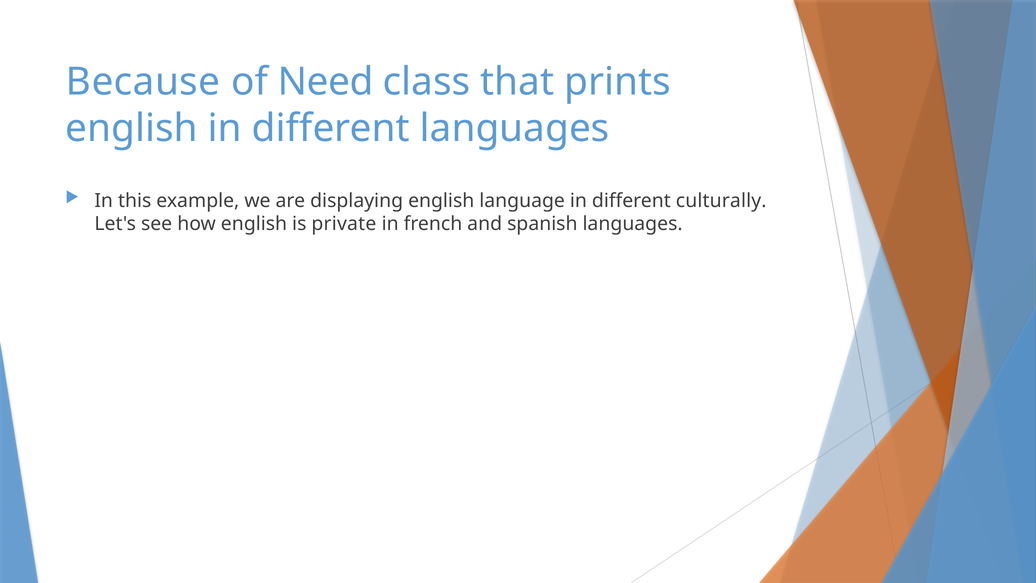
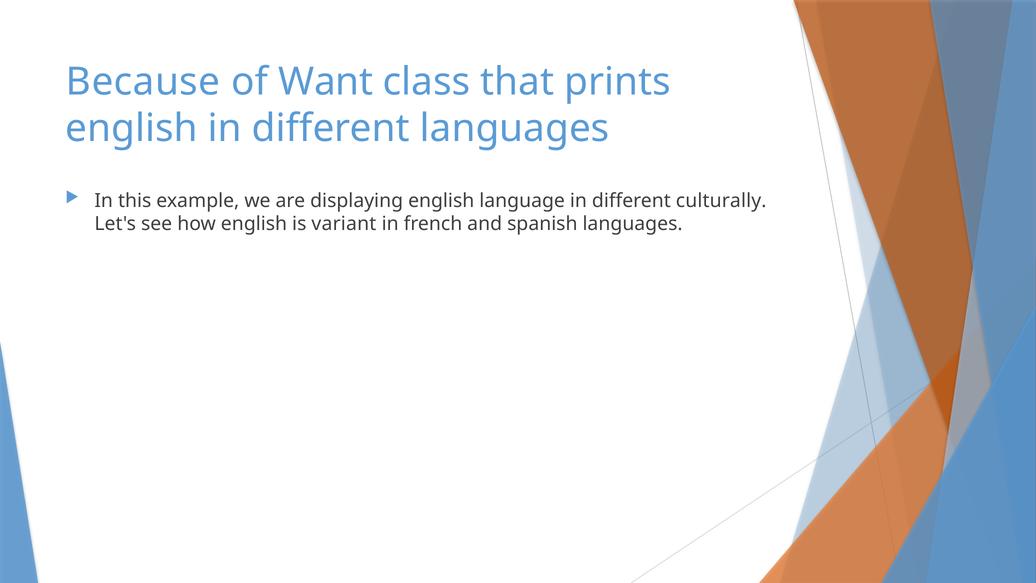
Need: Need -> Want
private: private -> variant
